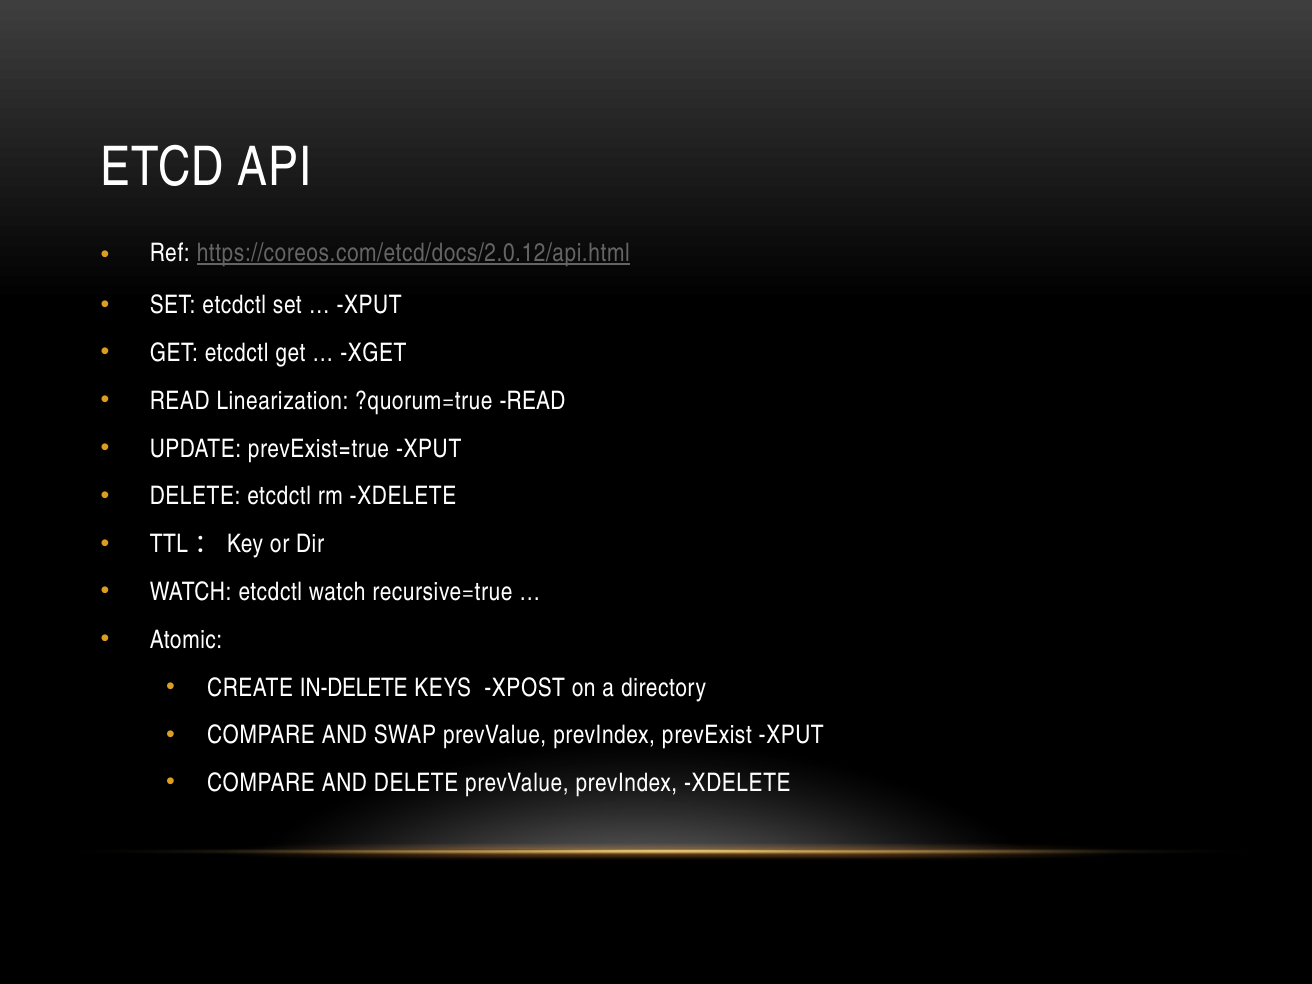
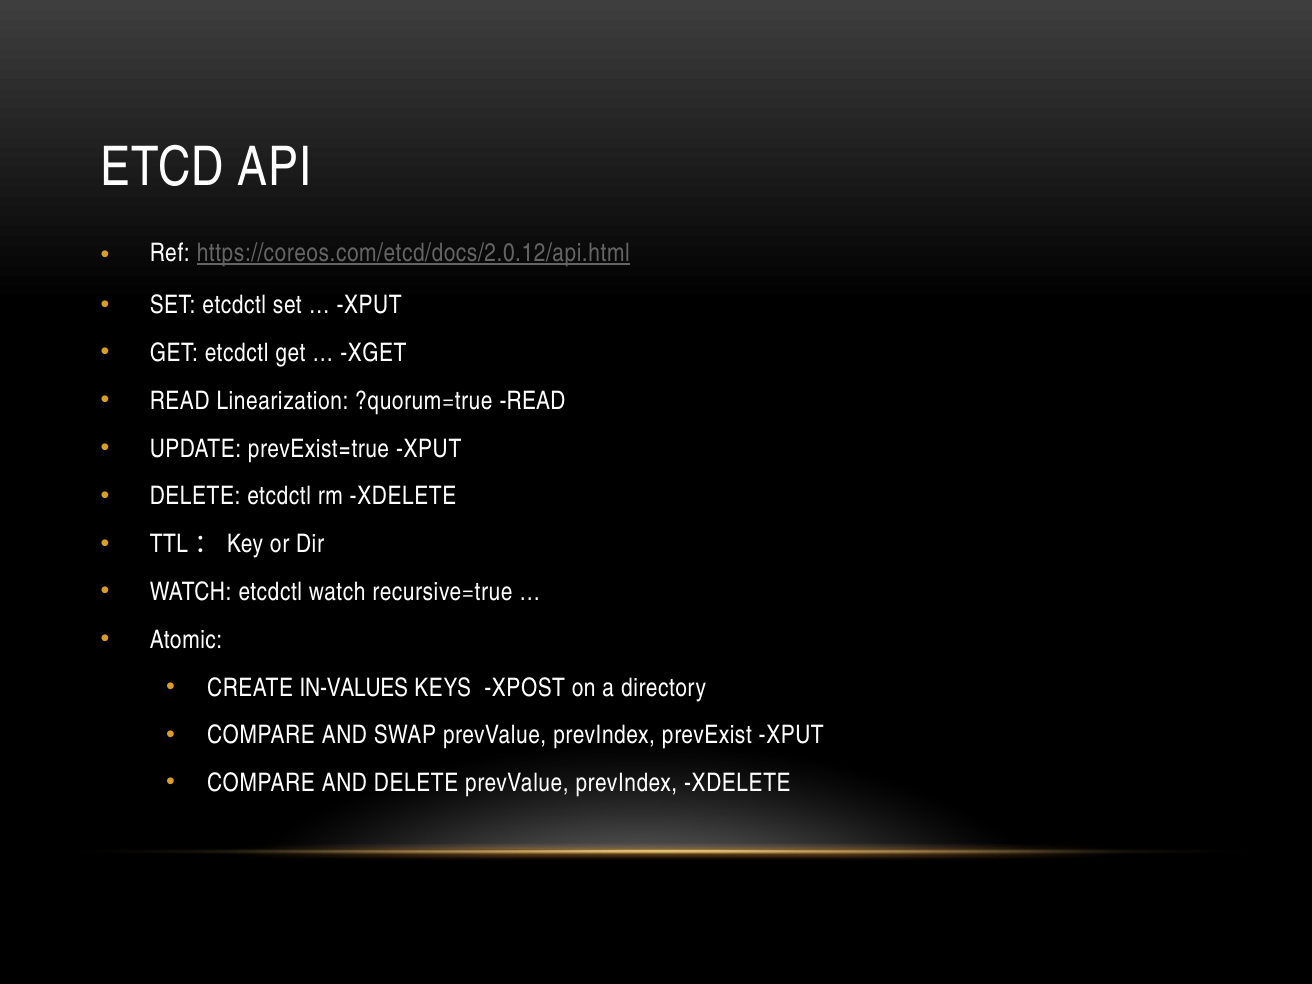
IN-DELETE: IN-DELETE -> IN-VALUES
